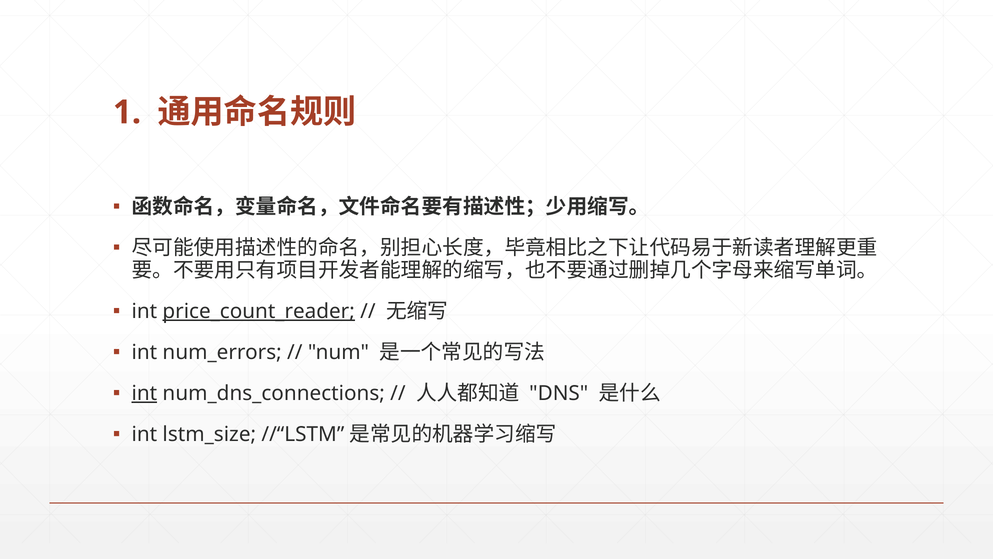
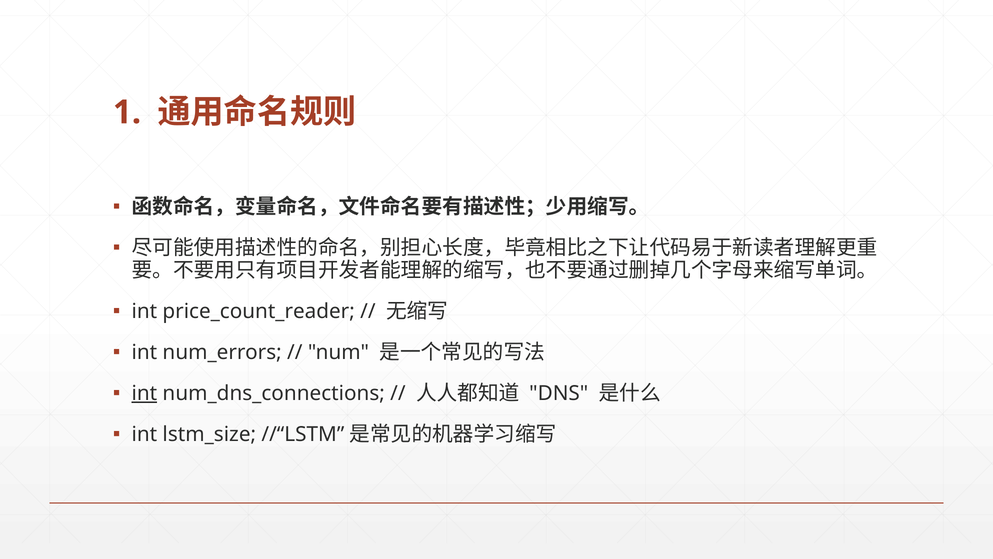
price_count_reader underline: present -> none
